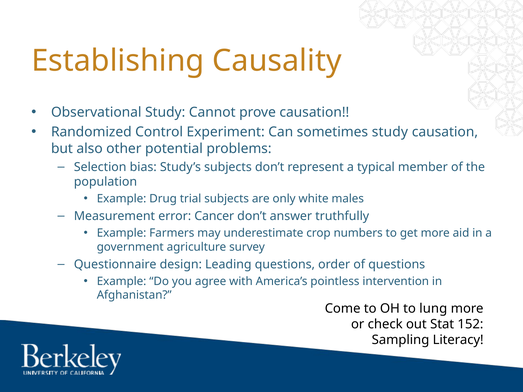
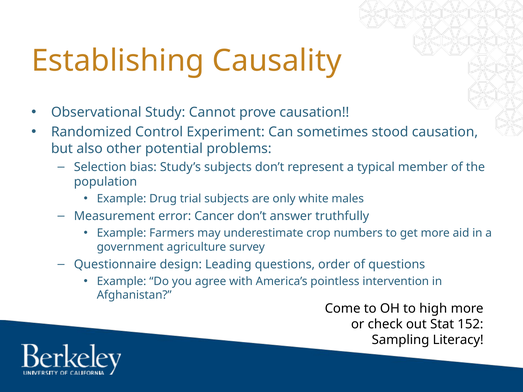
sometimes study: study -> stood
lung: lung -> high
